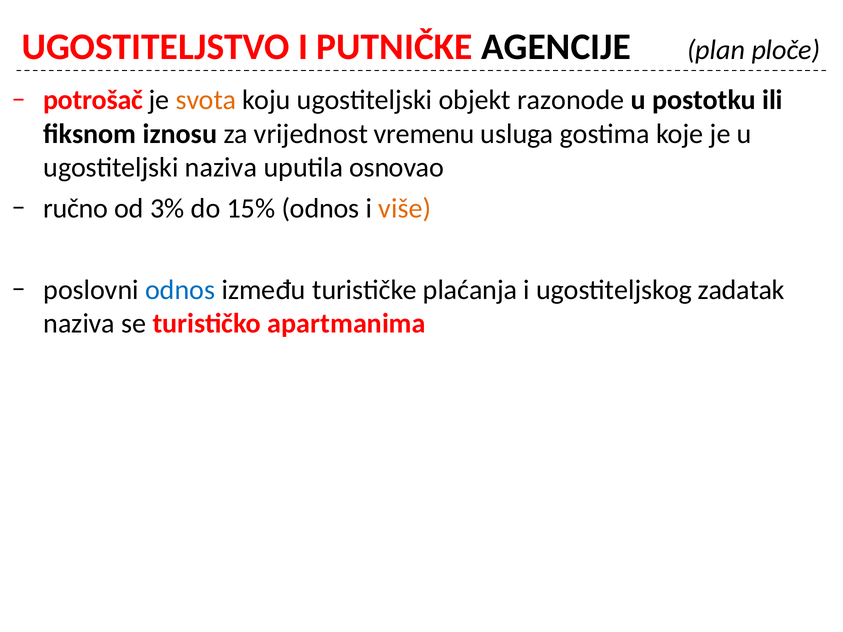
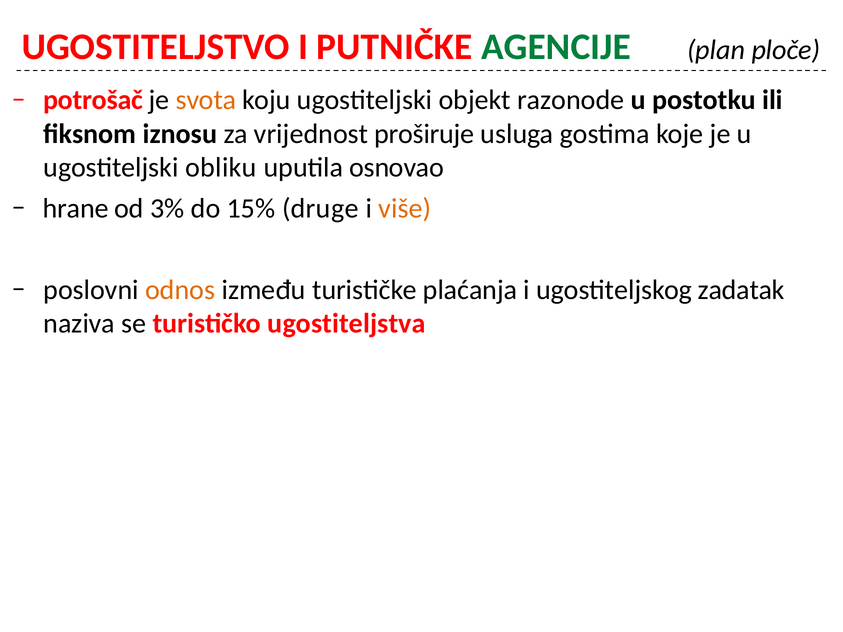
AGENCIJE colour: black -> green
vremenu: vremenu -> proširuje
ugostiteljski naziva: naziva -> obliku
ručno: ručno -> hrane
15% odnos: odnos -> druge
odnos at (180, 290) colour: blue -> orange
apartmanima: apartmanima -> ugostiteljstva
